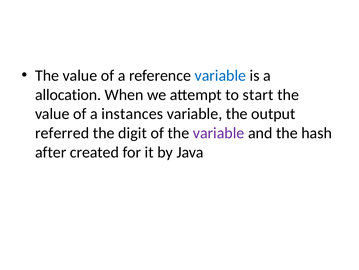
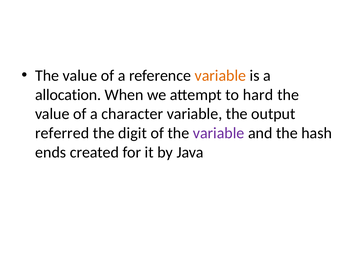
variable at (220, 75) colour: blue -> orange
start: start -> hard
instances: instances -> character
after: after -> ends
